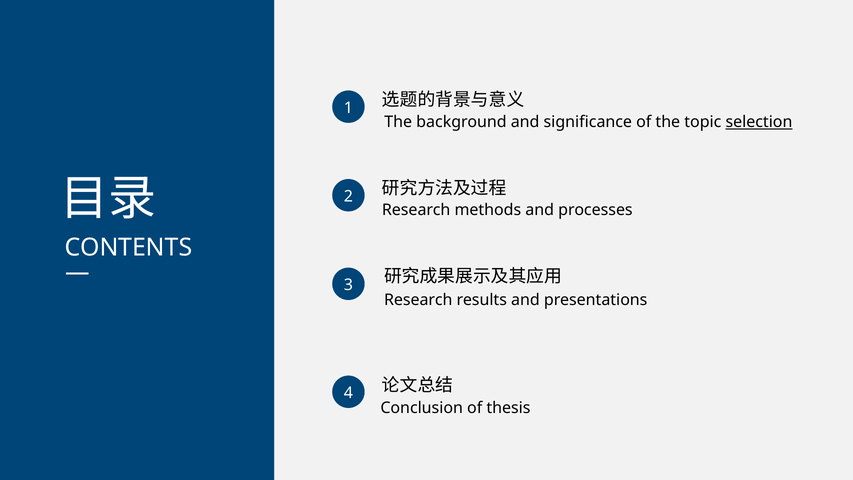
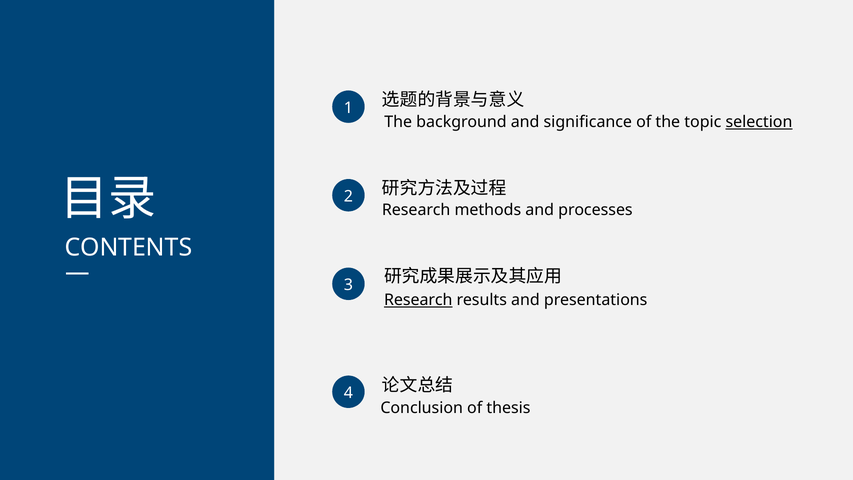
Research at (418, 300) underline: none -> present
